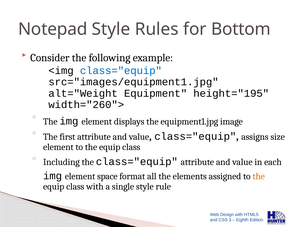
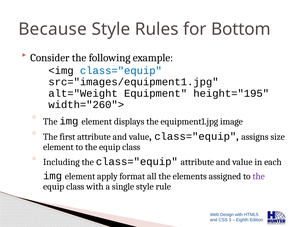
Notepad: Notepad -> Because
space: space -> apply
the at (259, 176) colour: orange -> purple
